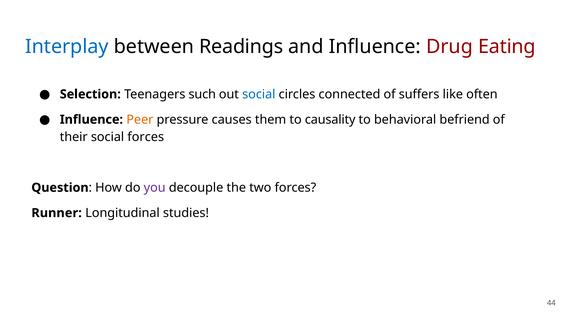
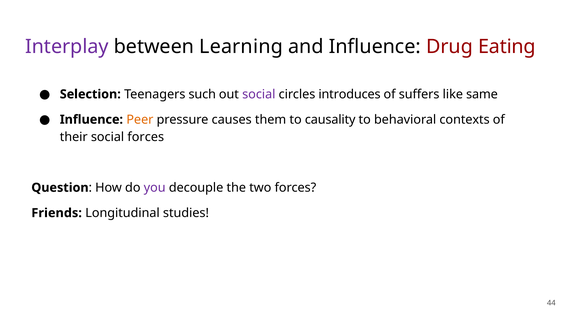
Interplay colour: blue -> purple
Readings: Readings -> Learning
social at (259, 94) colour: blue -> purple
connected: connected -> introduces
often: often -> same
befriend: befriend -> contexts
Runner: Runner -> Friends
